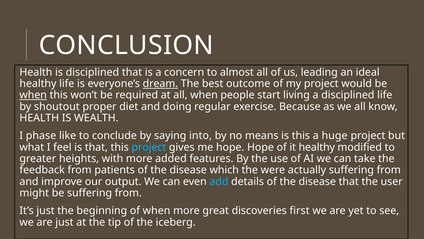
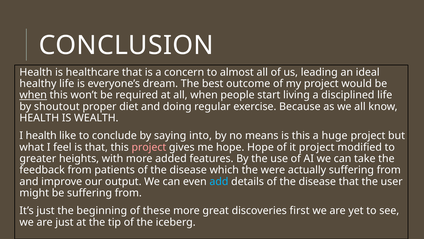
is disciplined: disciplined -> healthcare
dream underline: present -> none
I phase: phase -> health
project at (149, 147) colour: light blue -> pink
it healthy: healthy -> project
of when: when -> these
